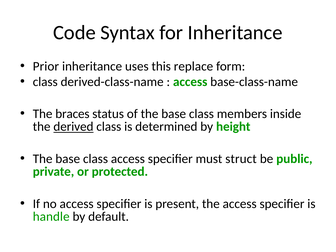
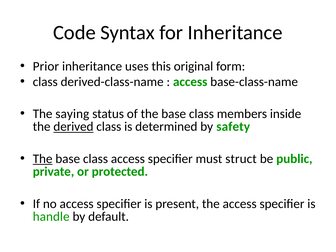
replace: replace -> original
braces: braces -> saying
height: height -> safety
The at (43, 159) underline: none -> present
